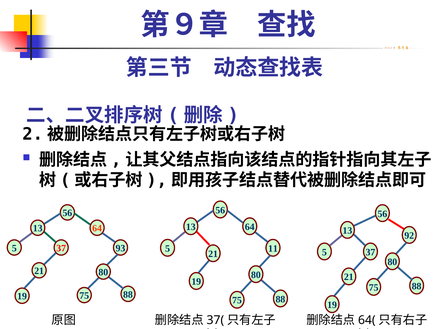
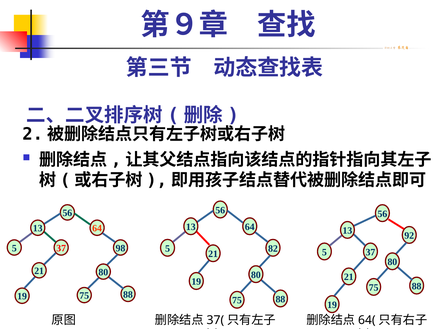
93: 93 -> 98
11: 11 -> 82
